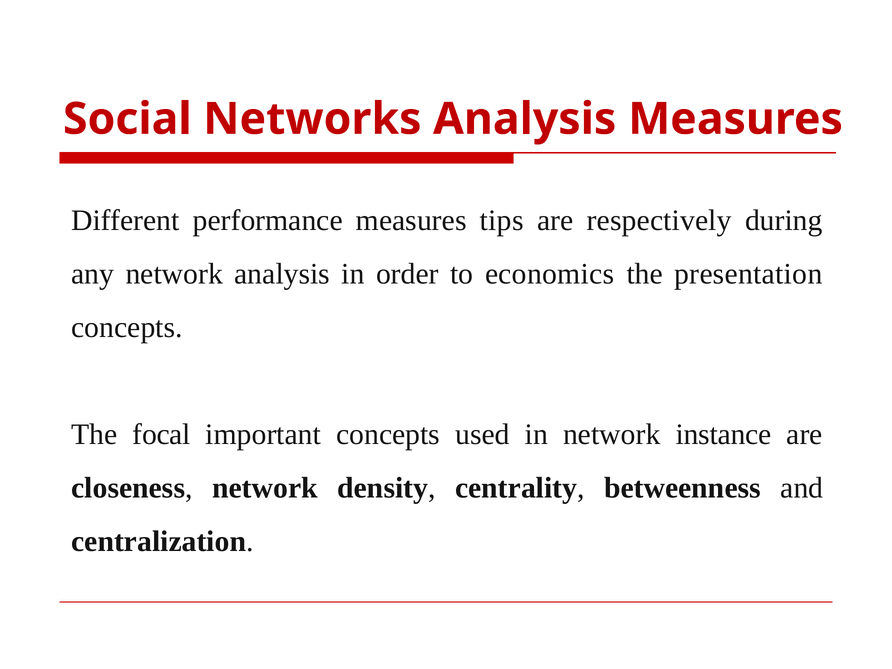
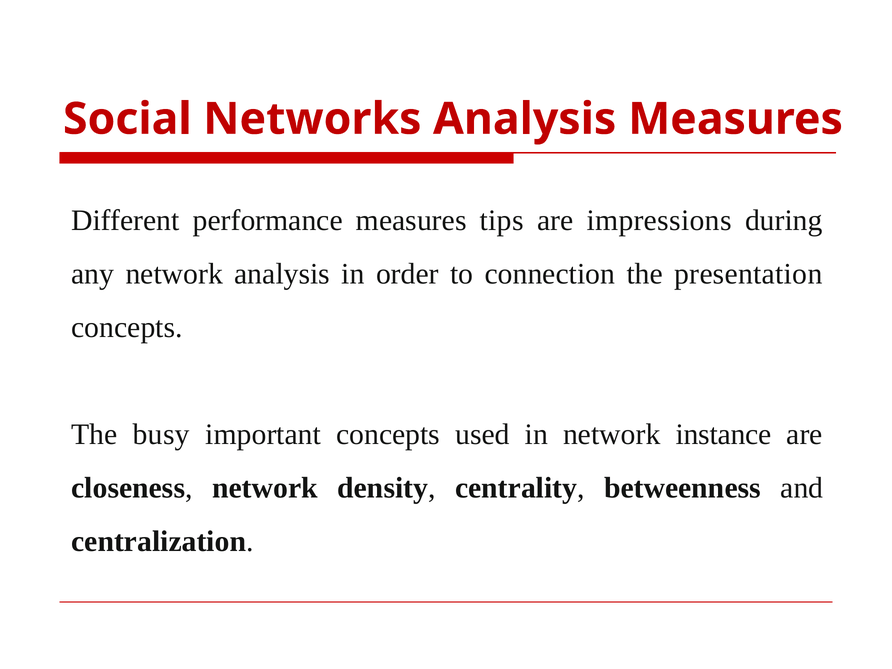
respectively: respectively -> impressions
economics: economics -> connection
focal: focal -> busy
